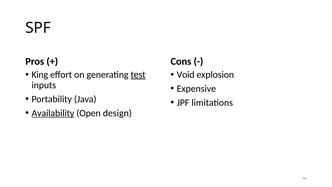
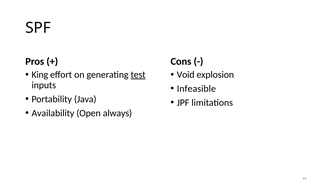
Expensive: Expensive -> Infeasible
Availability underline: present -> none
design: design -> always
